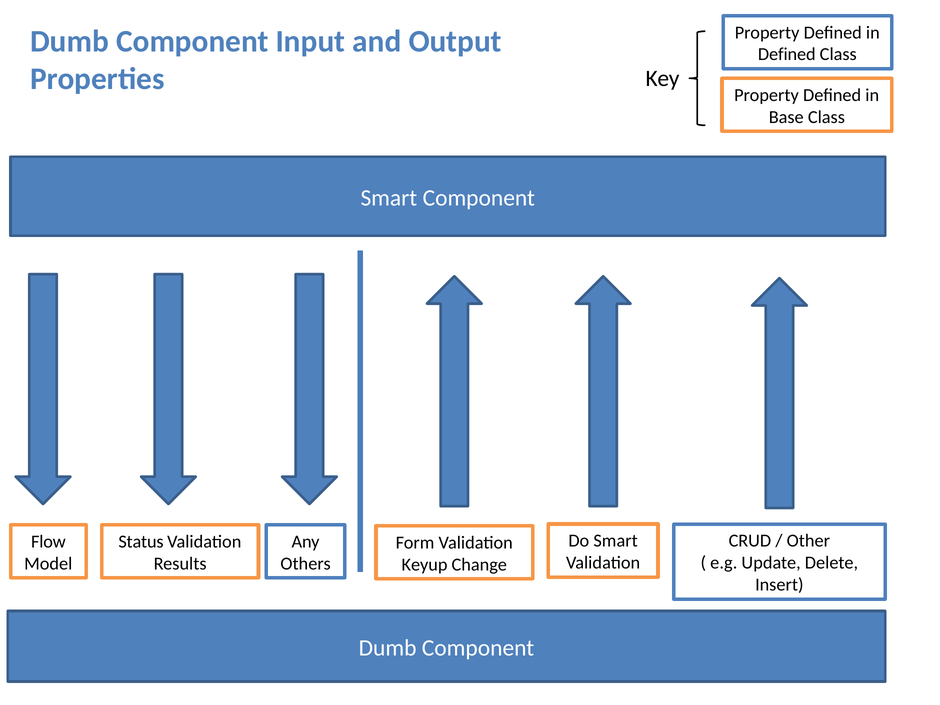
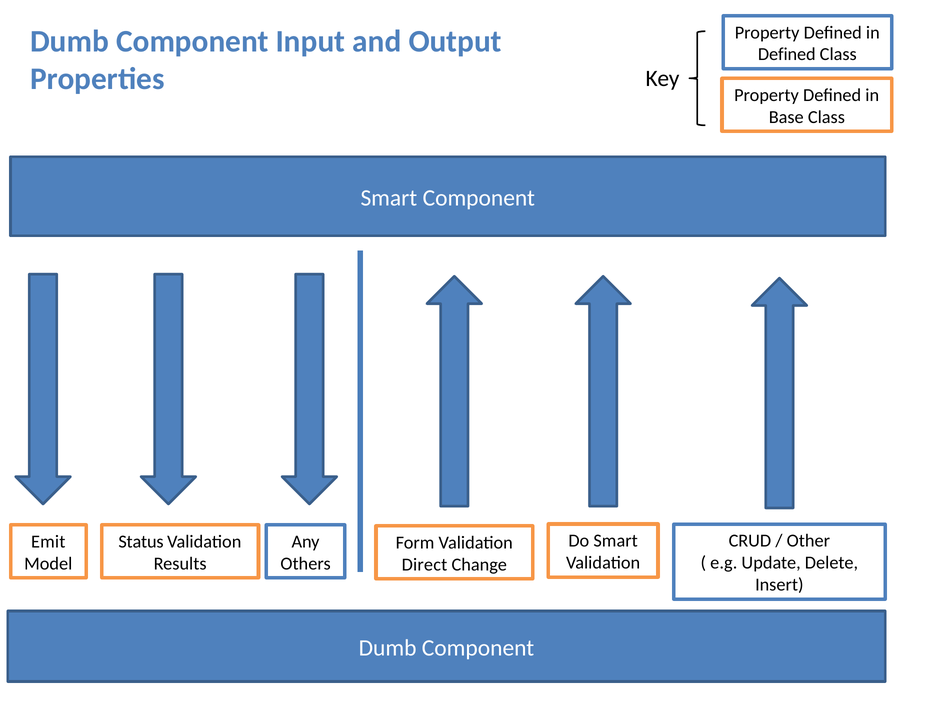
Flow: Flow -> Emit
Keyup: Keyup -> Direct
